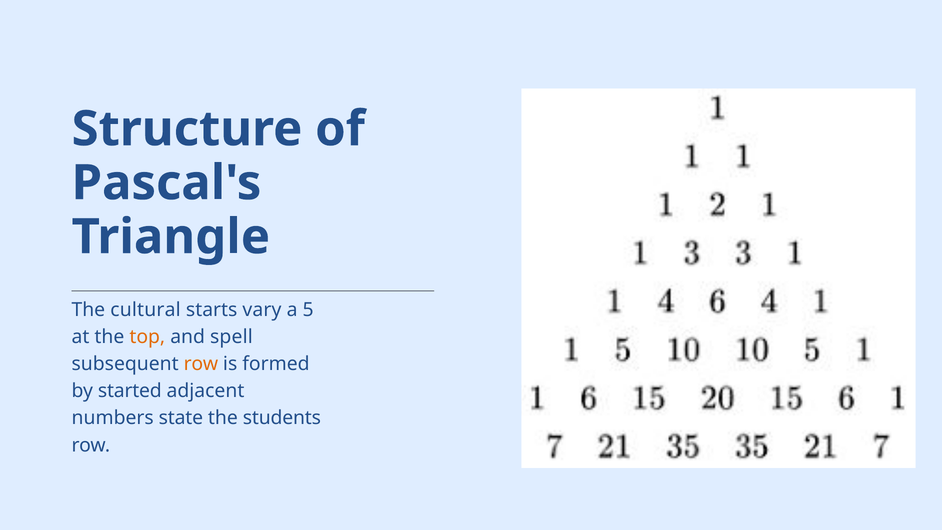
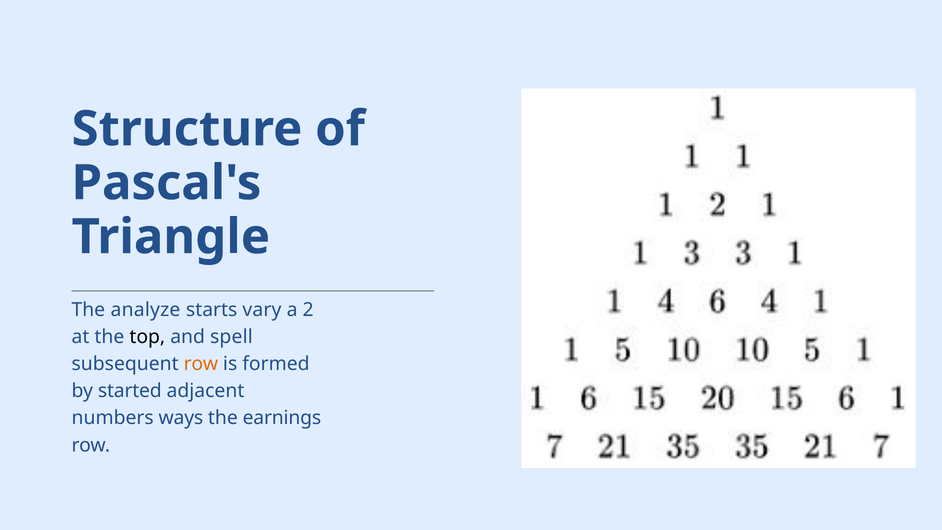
cultural: cultural -> analyze
5: 5 -> 2
top colour: orange -> black
state: state -> ways
students: students -> earnings
